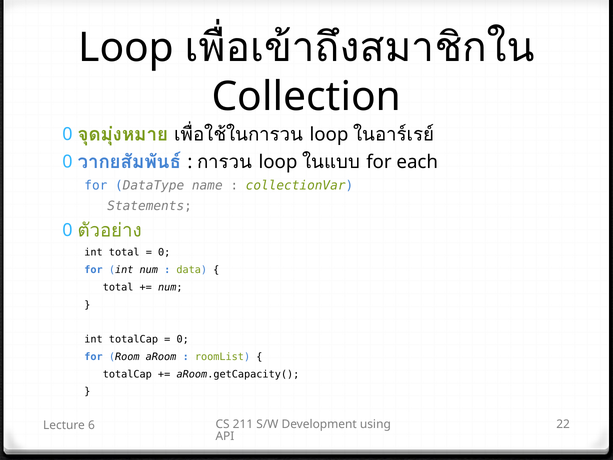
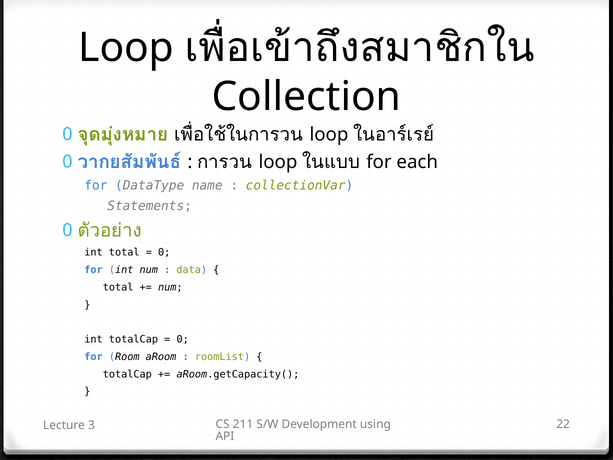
6: 6 -> 3
